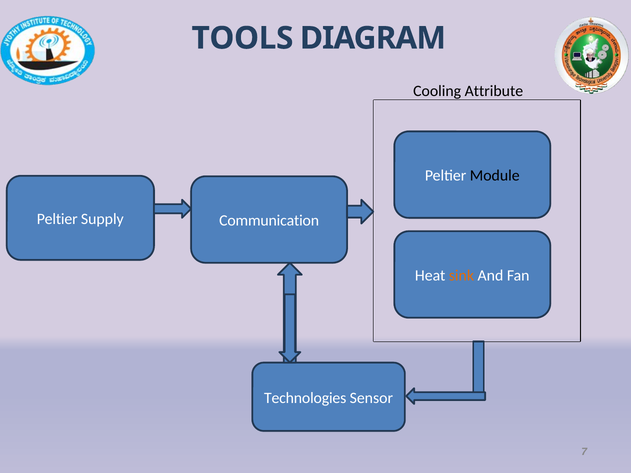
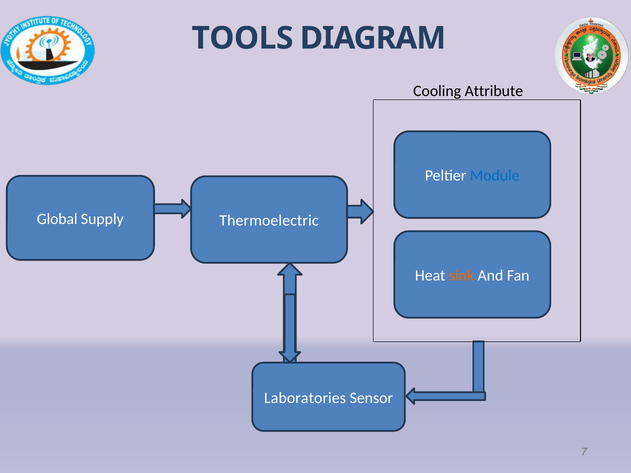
Module colour: black -> blue
Peltier at (57, 219): Peltier -> Global
Communication: Communication -> Thermoelectric
Technologies: Technologies -> Laboratories
